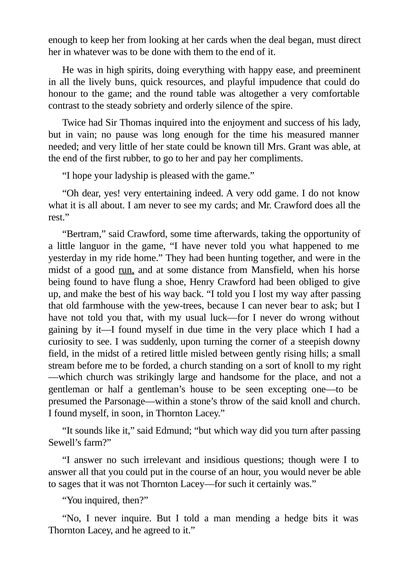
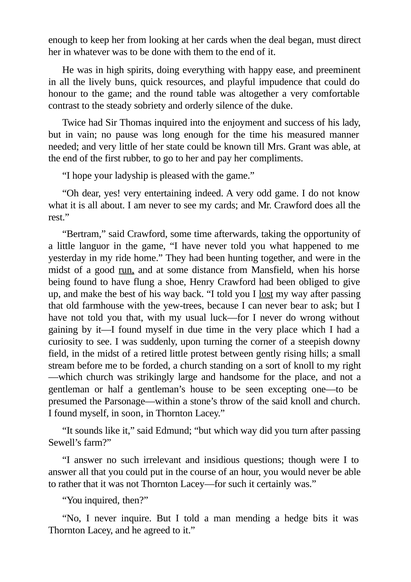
spire: spire -> duke
lost underline: none -> present
misled: misled -> protest
sages: sages -> rather
